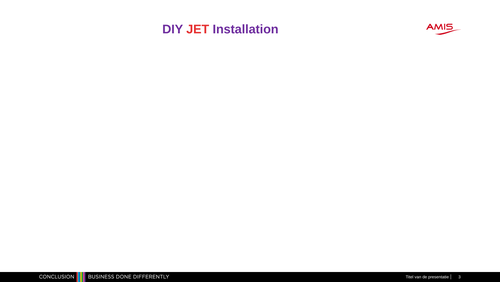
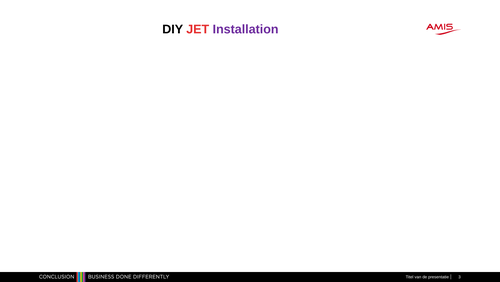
DIY colour: purple -> black
